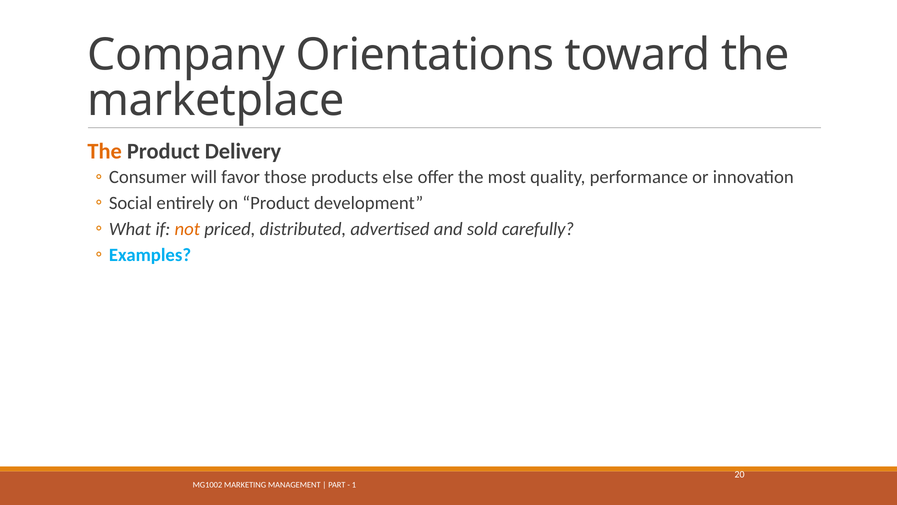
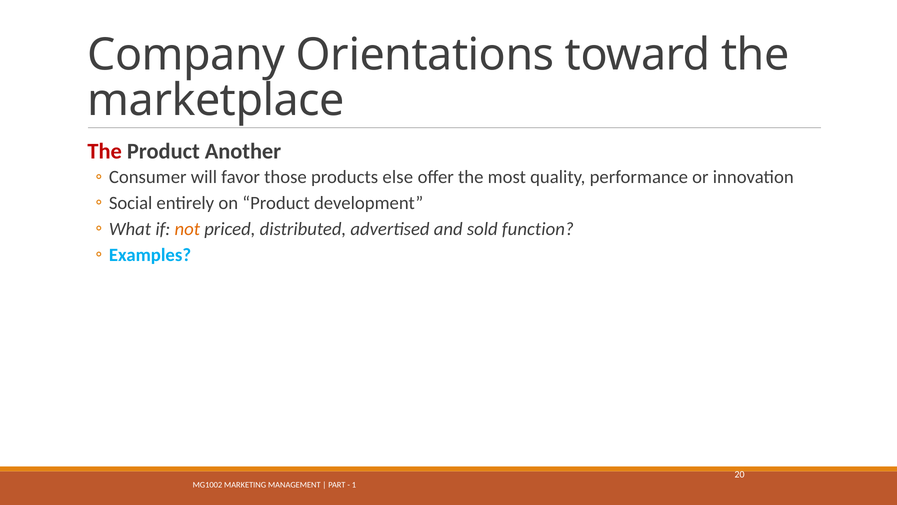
The at (105, 151) colour: orange -> red
Delivery: Delivery -> Another
carefully: carefully -> function
